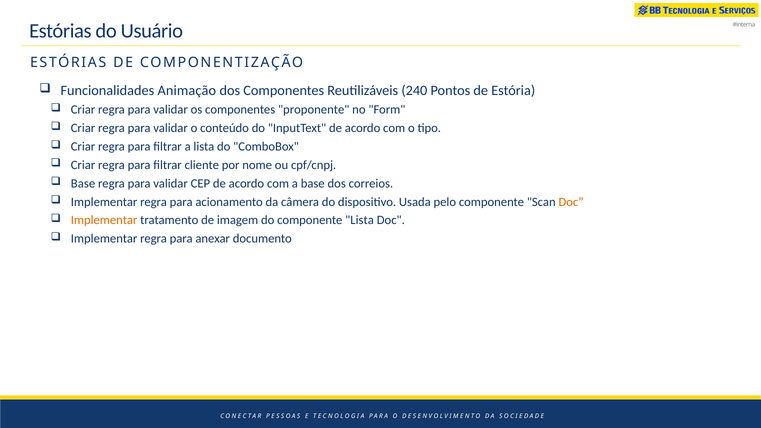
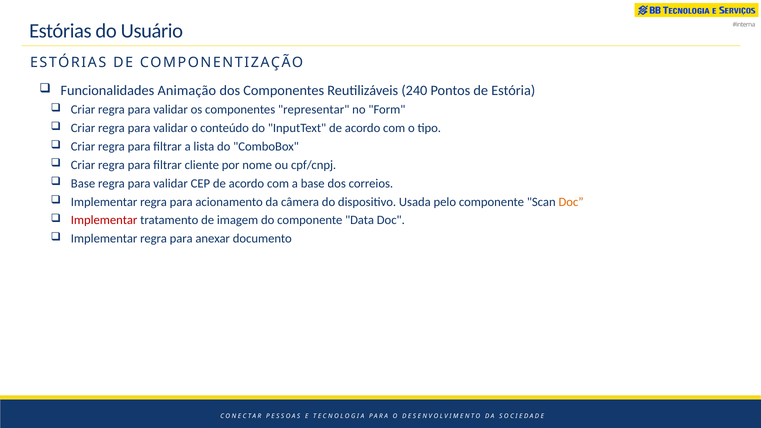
proponente: proponente -> representar
Implementar at (104, 220) colour: orange -> red
componente Lista: Lista -> Data
